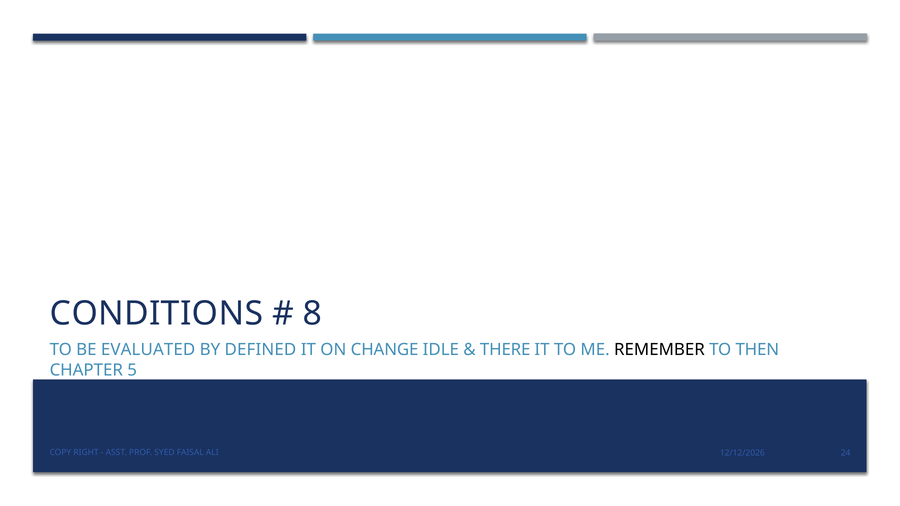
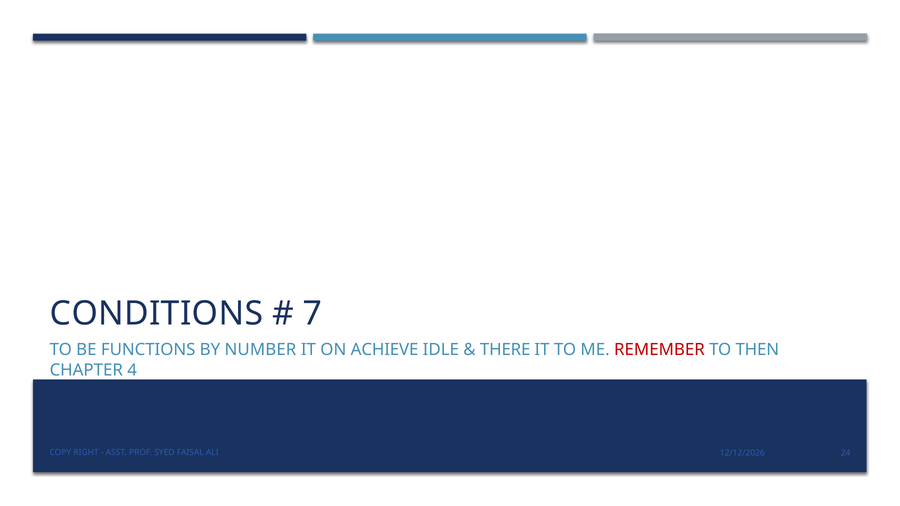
8: 8 -> 7
EVALUATED: EVALUATED -> FUNCTIONS
DEFINED: DEFINED -> NUMBER
CHANGE: CHANGE -> ACHIEVE
REMEMBER colour: black -> red
5: 5 -> 4
